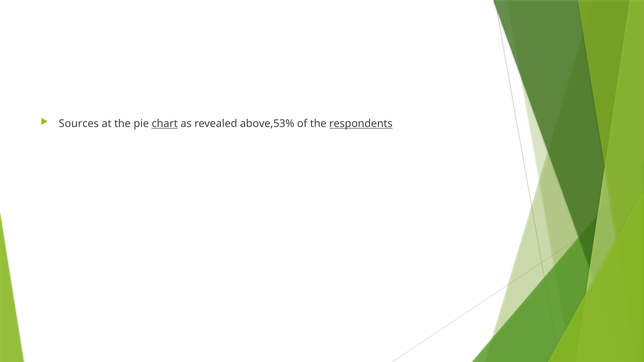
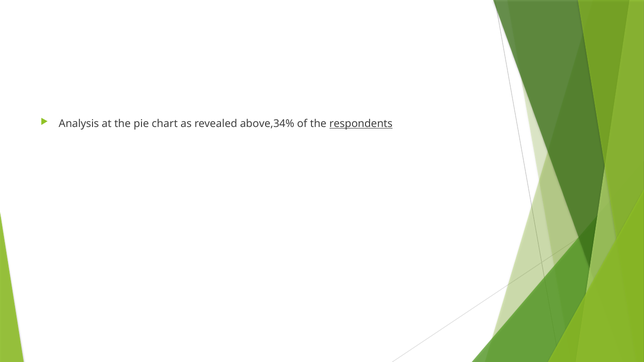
Sources: Sources -> Analysis
chart underline: present -> none
above,53%: above,53% -> above,34%
